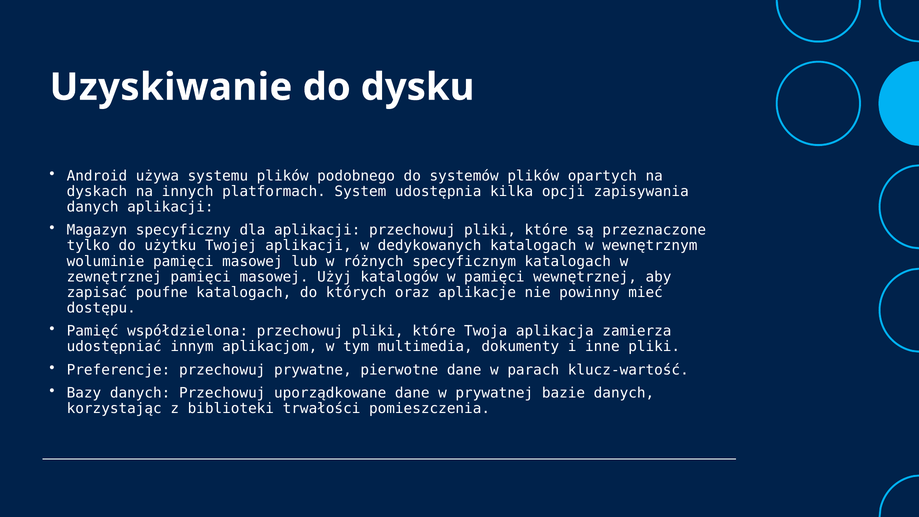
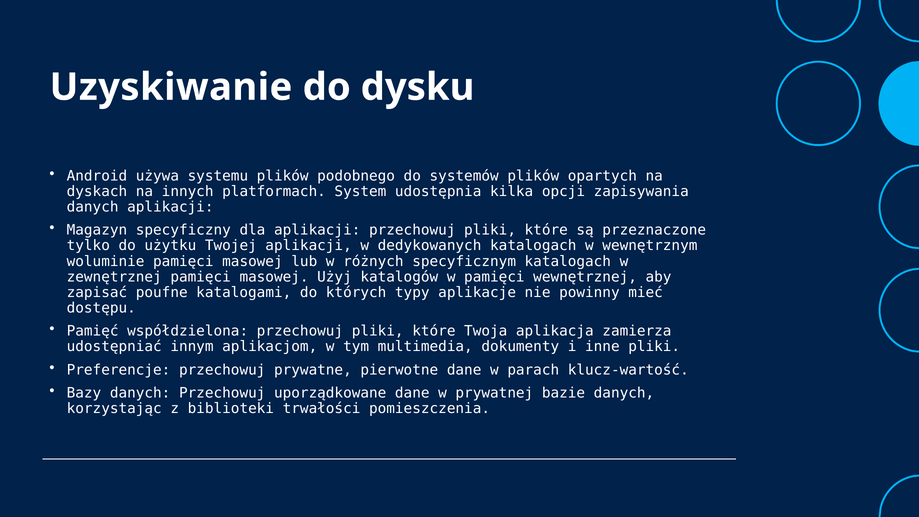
poufne katalogach: katalogach -> katalogami
oraz: oraz -> typy
